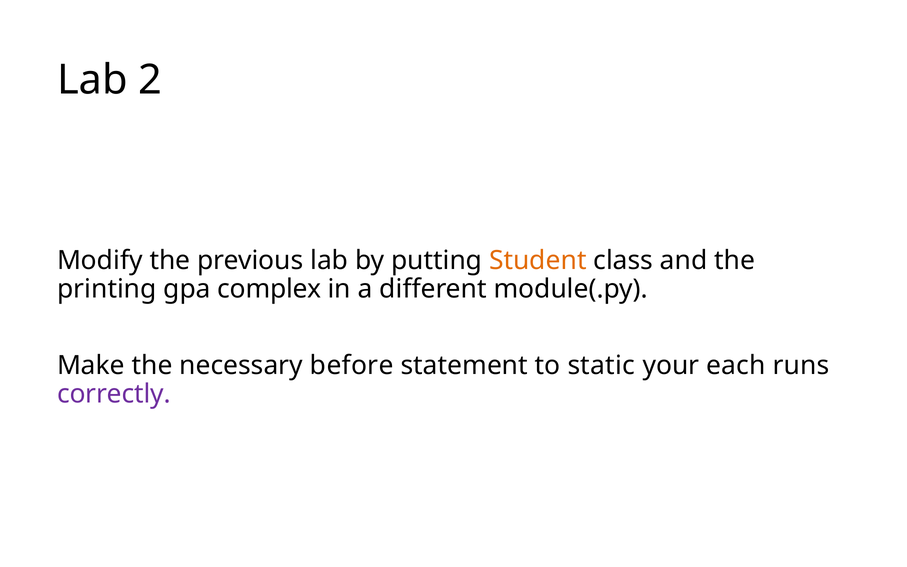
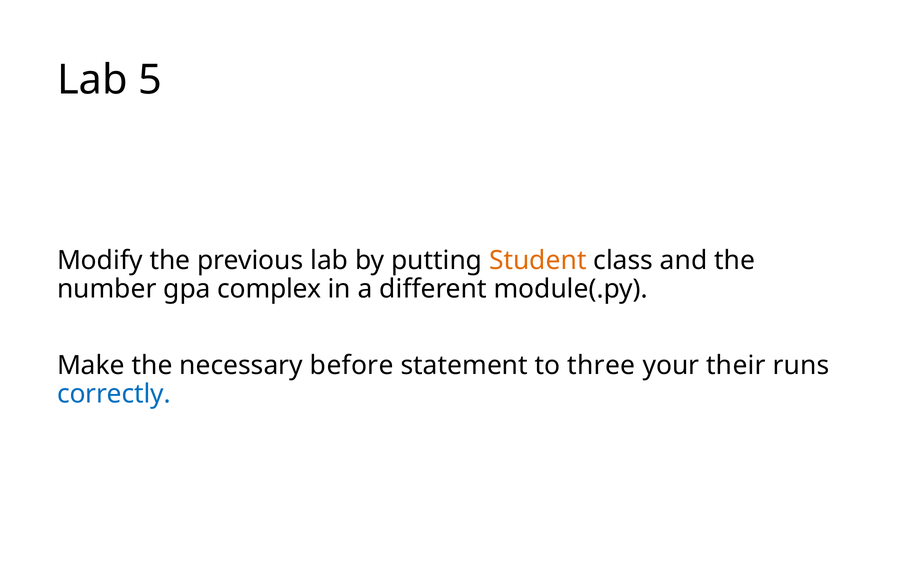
2: 2 -> 5
printing: printing -> number
static: static -> three
each: each -> their
correctly colour: purple -> blue
